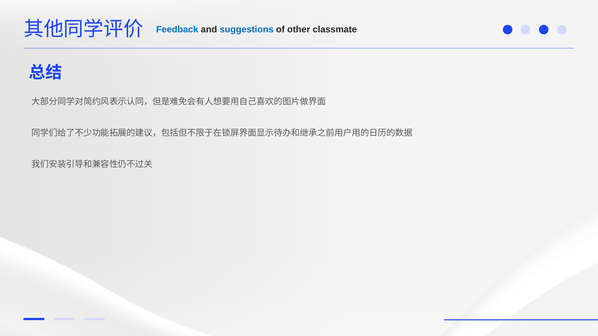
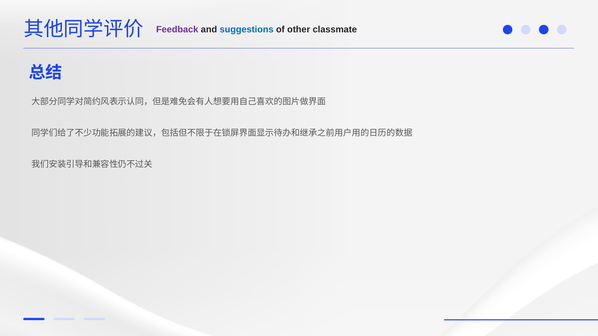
Feedback colour: blue -> purple
